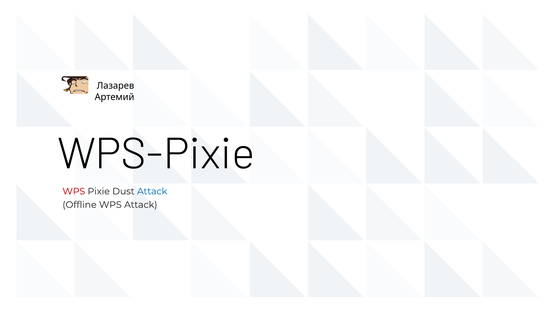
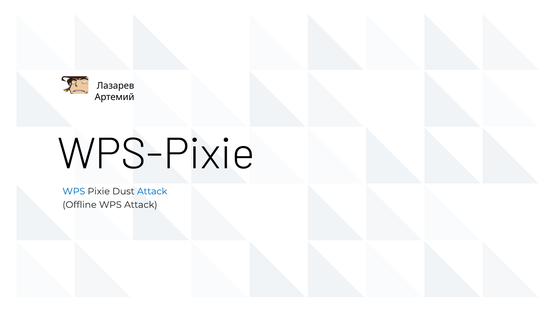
WPS at (74, 192) colour: red -> blue
